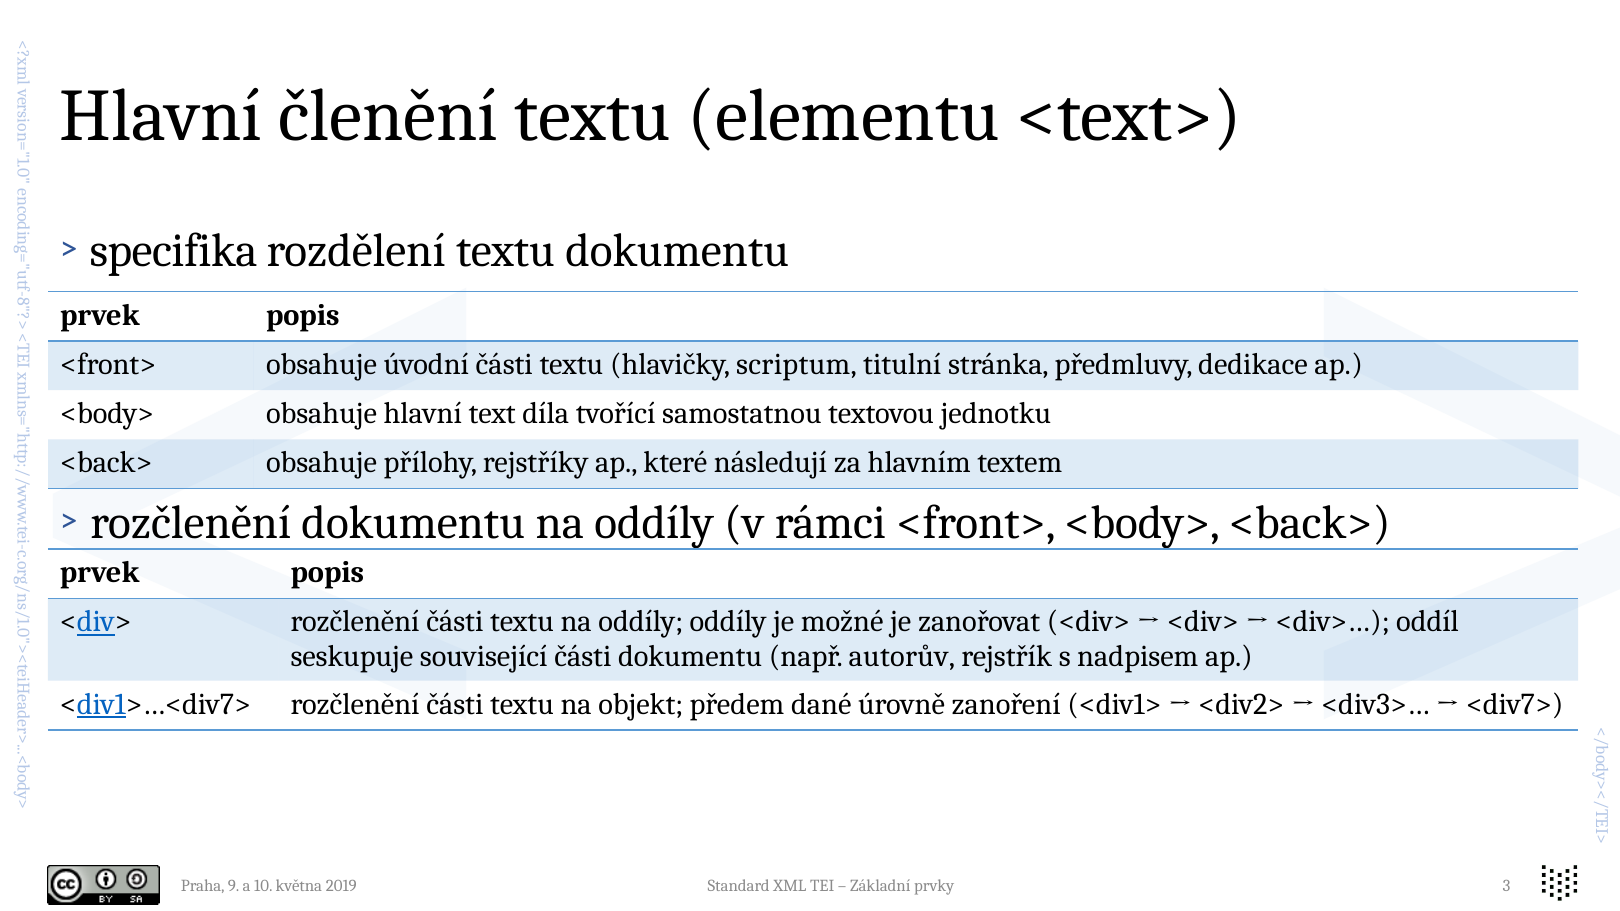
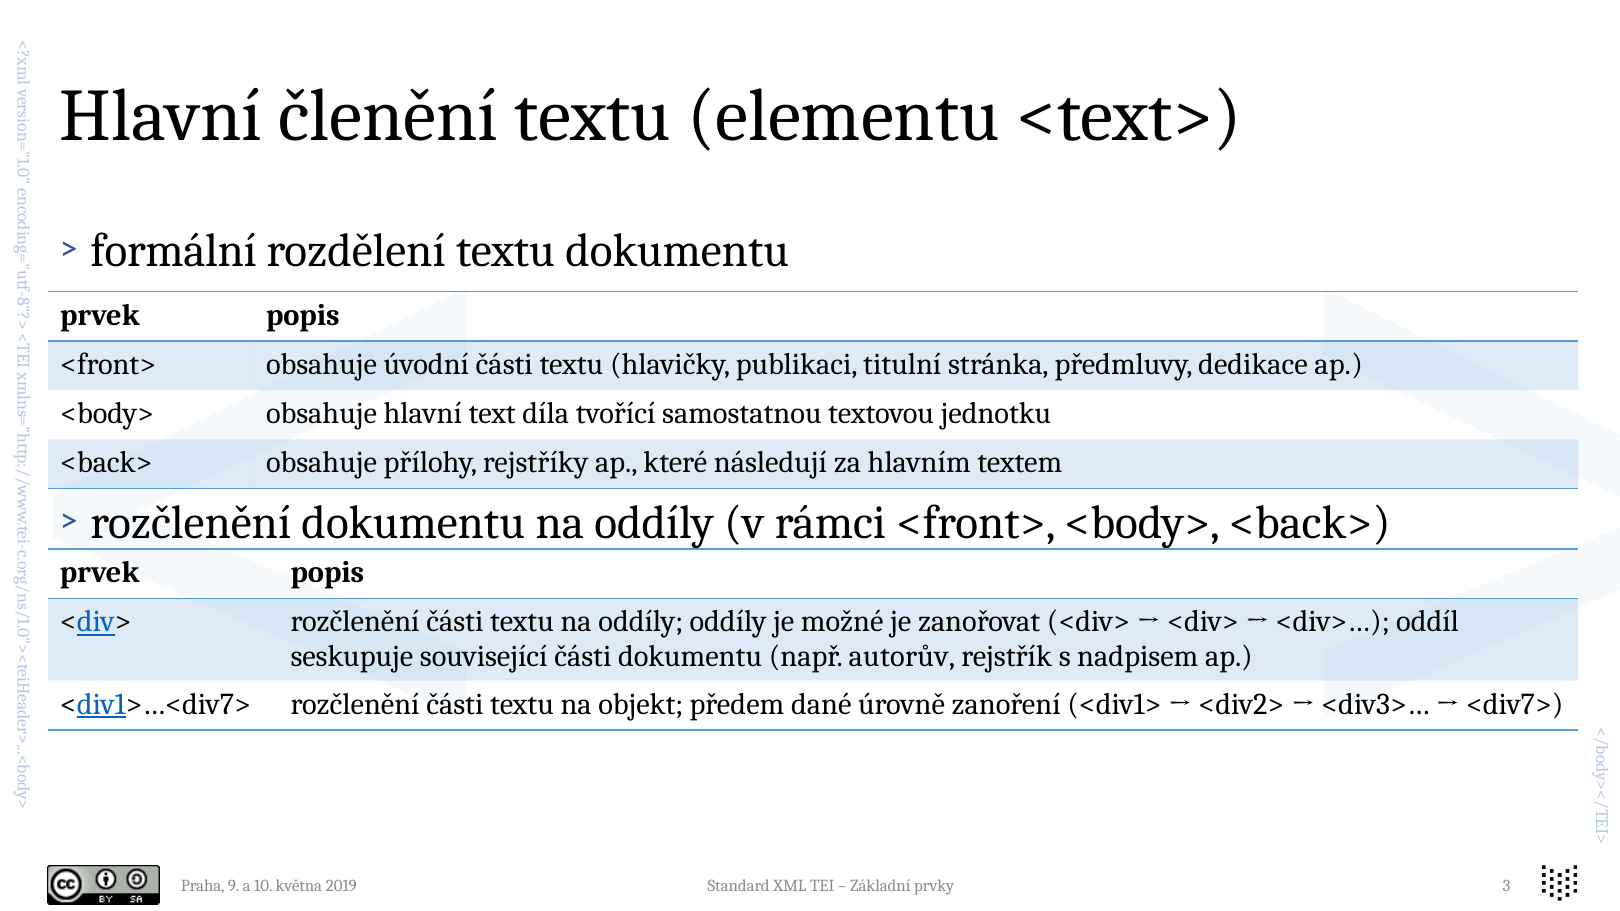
specifika: specifika -> formální
scriptum: scriptum -> publikaci
